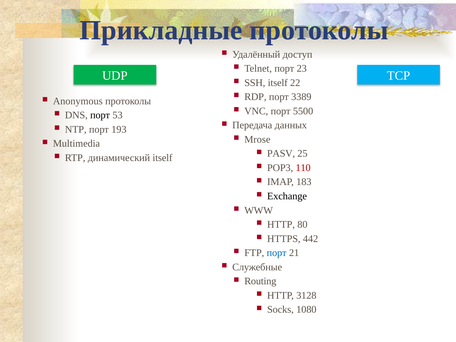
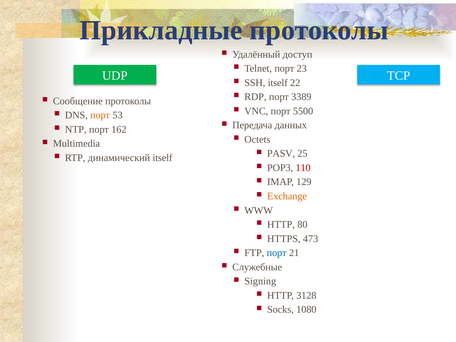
Anonymous: Anonymous -> Сообщение
порт at (100, 115) colour: black -> orange
193: 193 -> 162
Mrose: Mrose -> Octets
183: 183 -> 129
Exchange colour: black -> orange
442: 442 -> 473
Routing: Routing -> Signing
